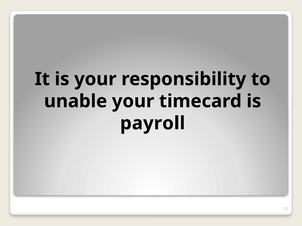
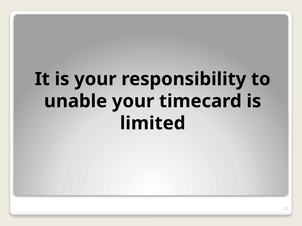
payroll: payroll -> limited
